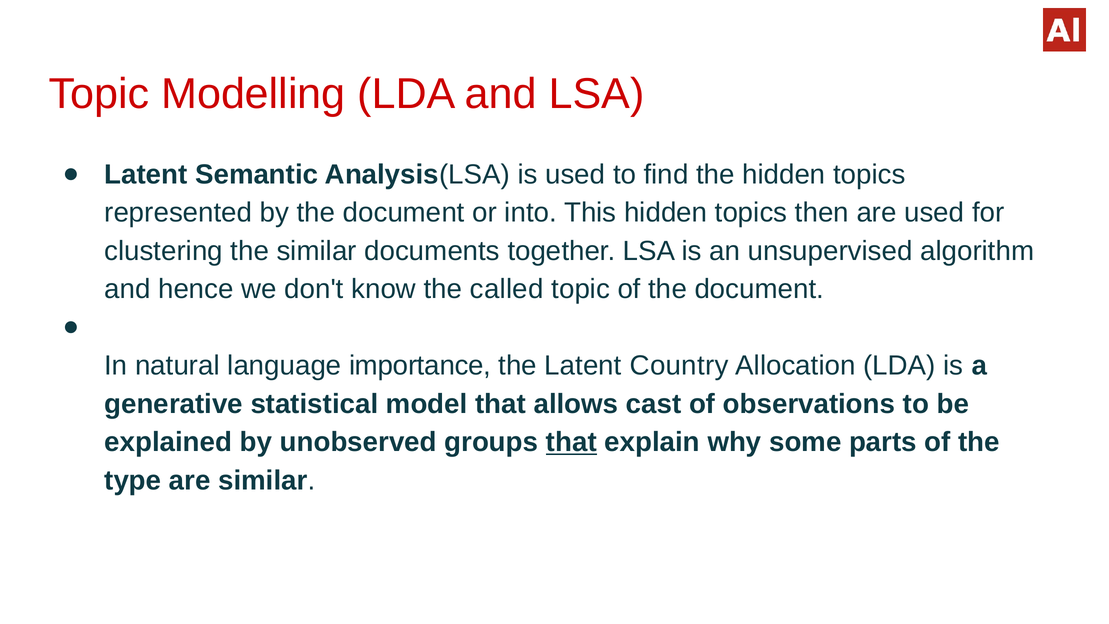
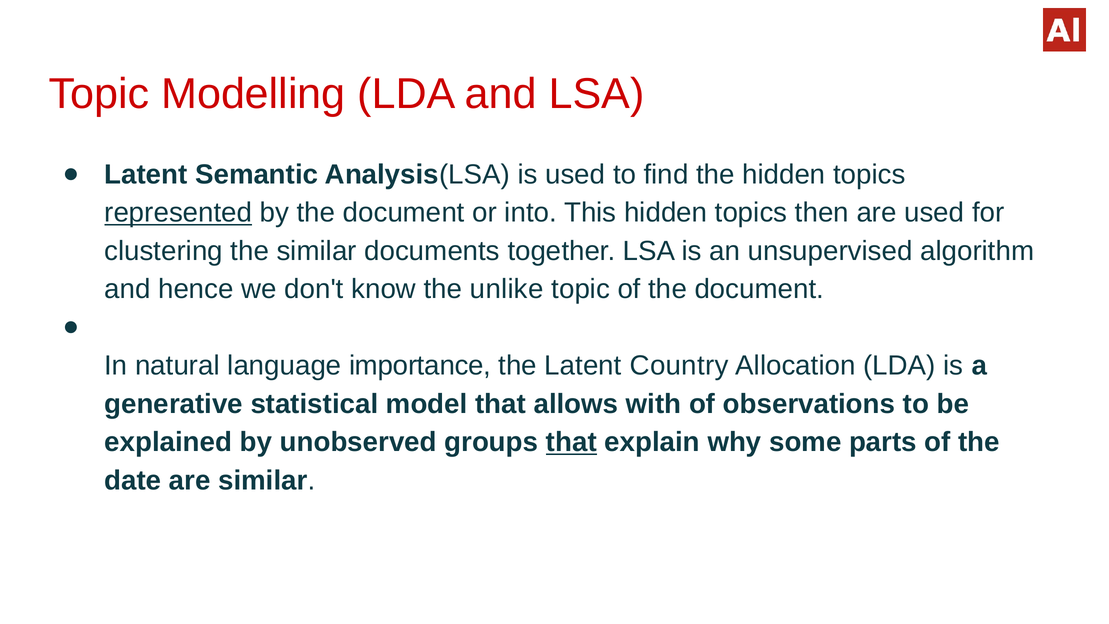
represented underline: none -> present
called: called -> unlike
cast: cast -> with
type: type -> date
